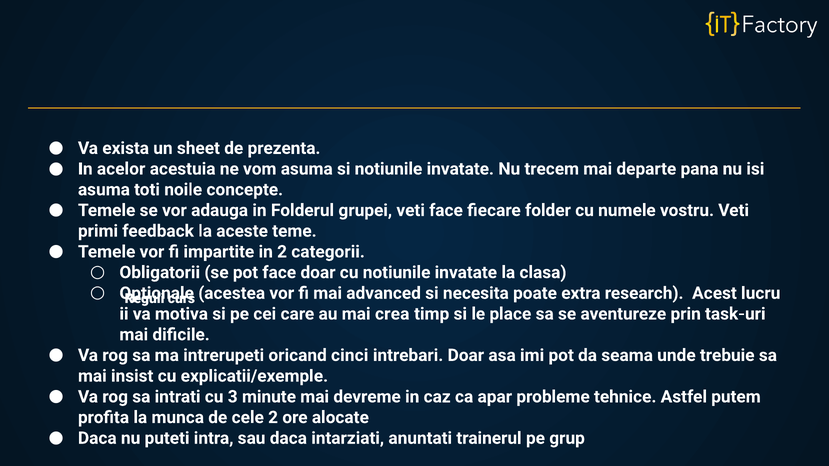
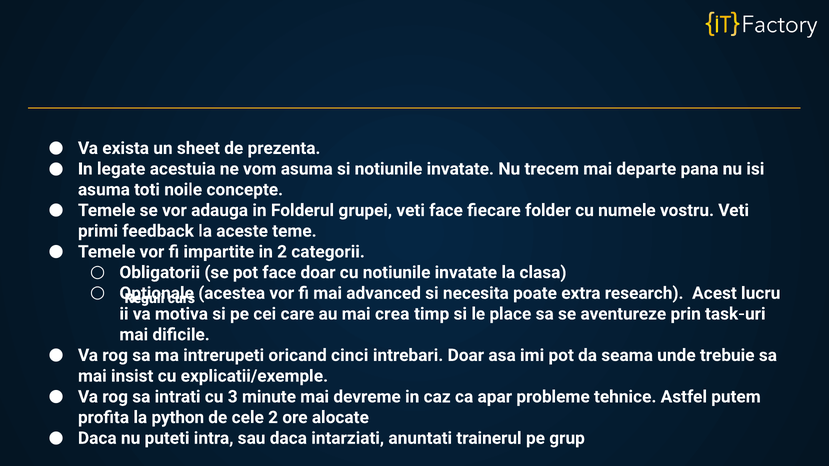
acelor: acelor -> legate
munca: munca -> python
